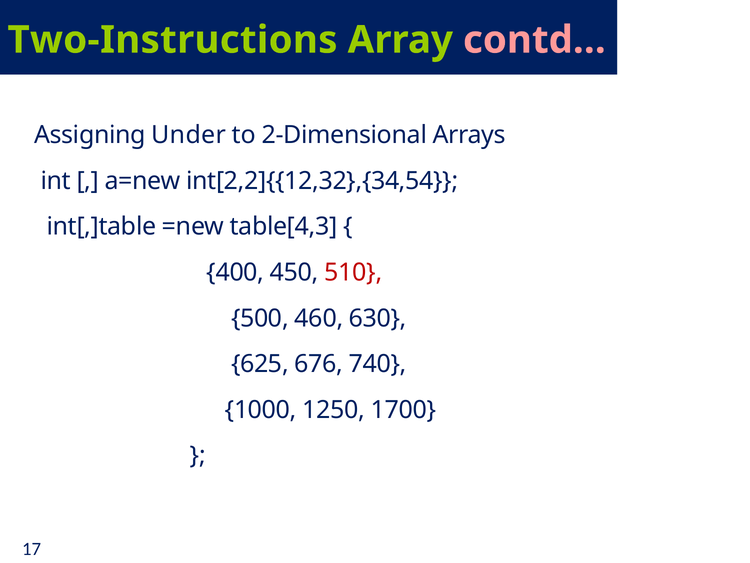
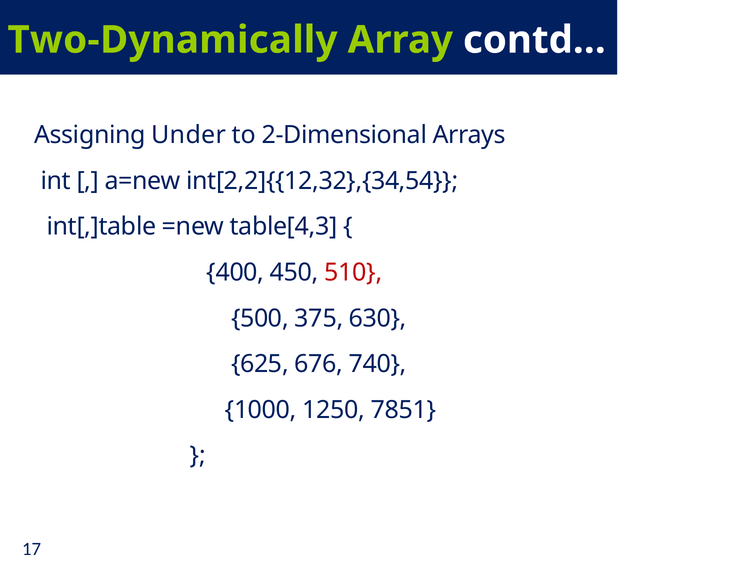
Two-Instructions: Two-Instructions -> Two-Dynamically
contd… colour: pink -> white
460: 460 -> 375
1700: 1700 -> 7851
